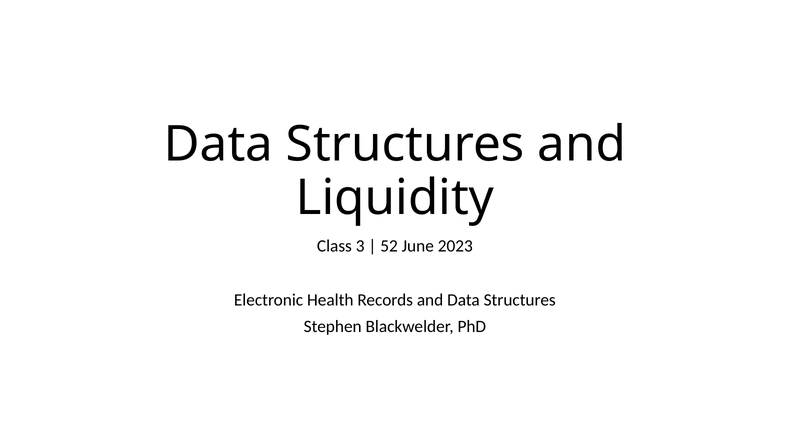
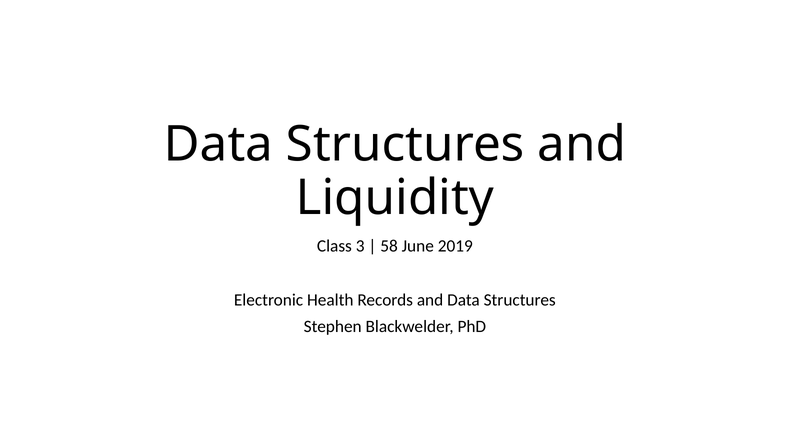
52: 52 -> 58
2023: 2023 -> 2019
